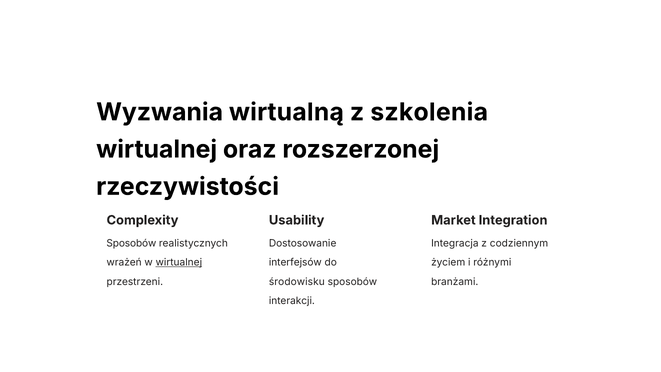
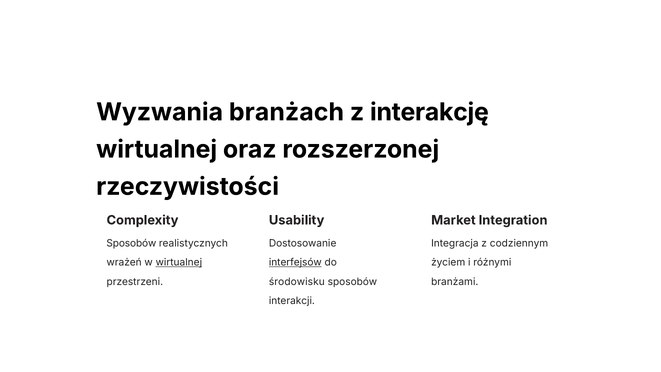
wirtualną: wirtualną -> branżach
szkolenia: szkolenia -> interakcję
interfejsów underline: none -> present
